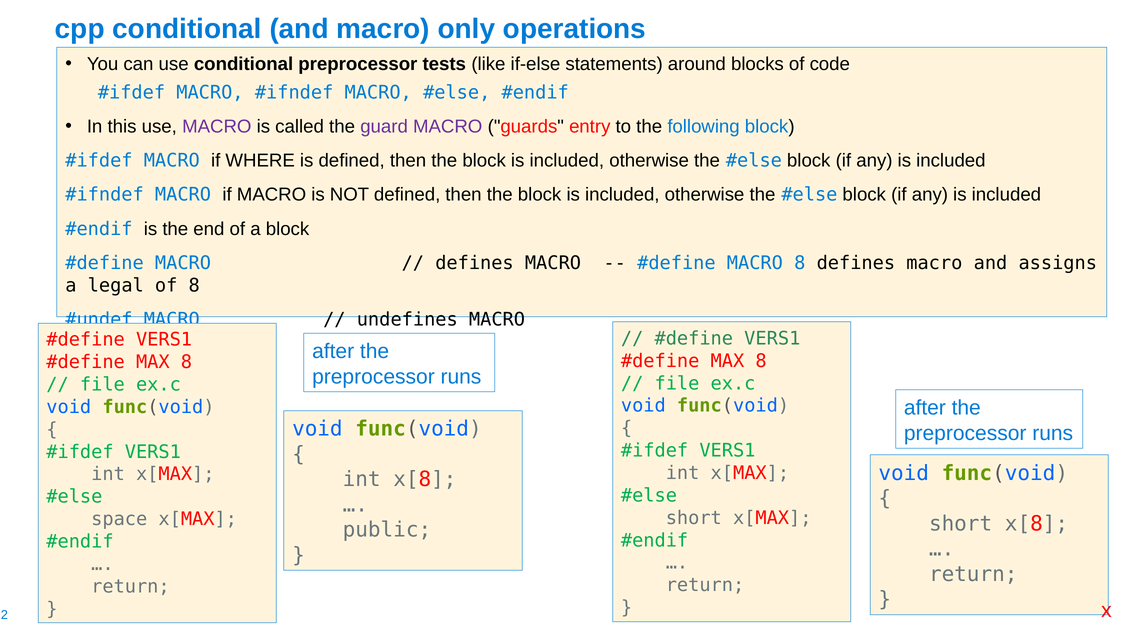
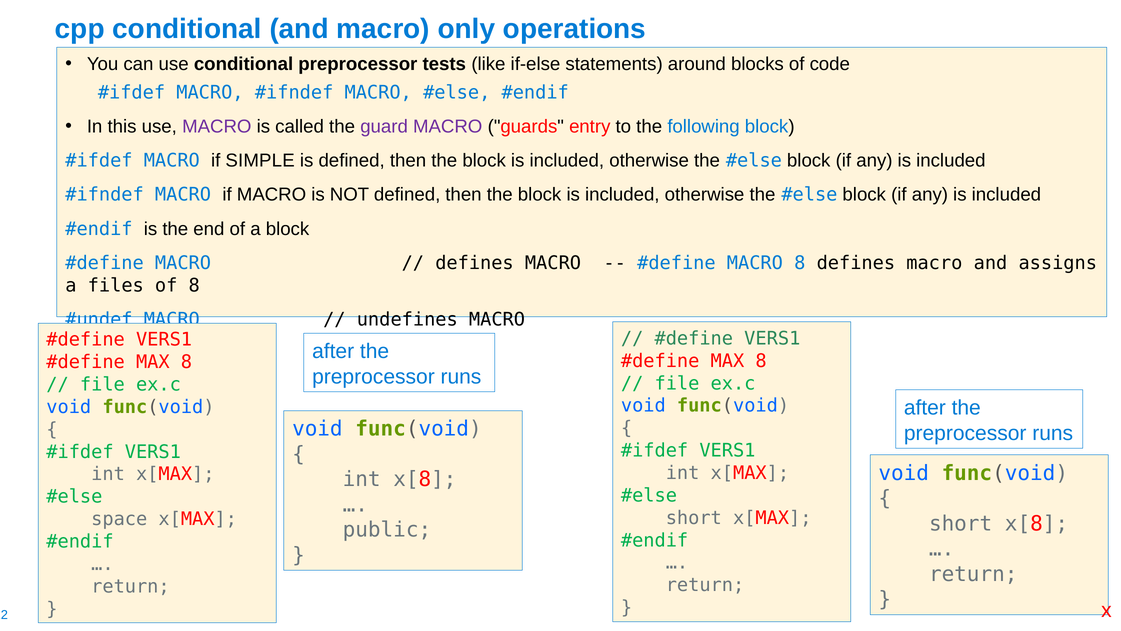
WHERE: WHERE -> SIMPLE
legal: legal -> files
